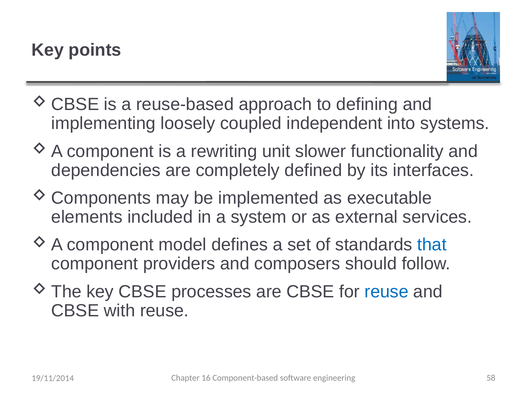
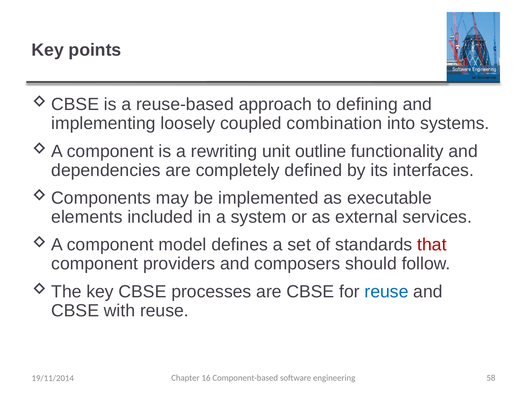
independent: independent -> combination
slower: slower -> outline
that colour: blue -> red
